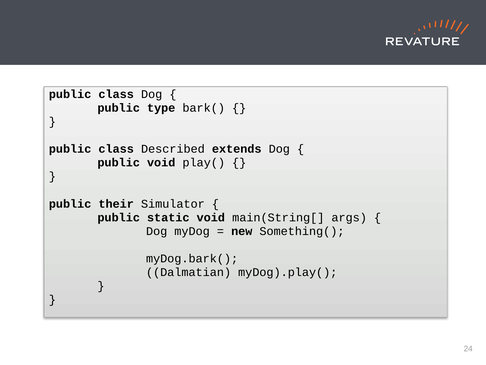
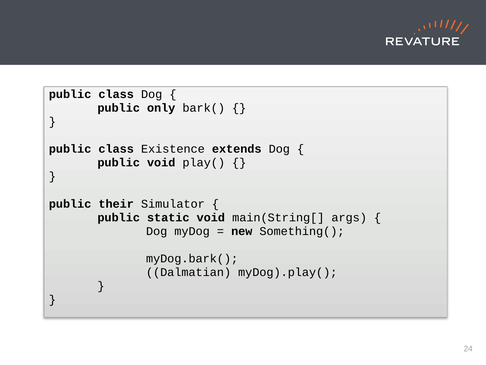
type: type -> only
Described: Described -> Existence
